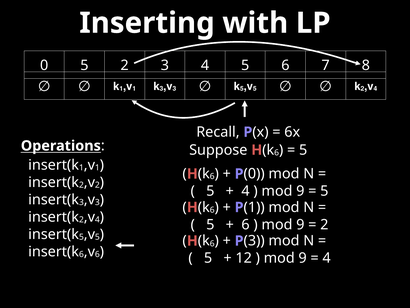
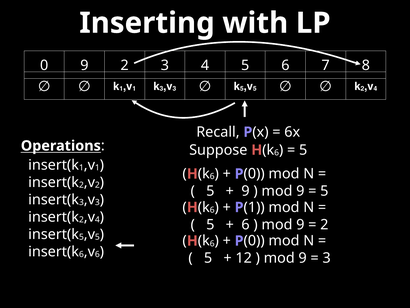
0 5: 5 -> 9
4 at (246, 191): 4 -> 9
3 at (254, 241): 3 -> 0
4 at (327, 258): 4 -> 3
